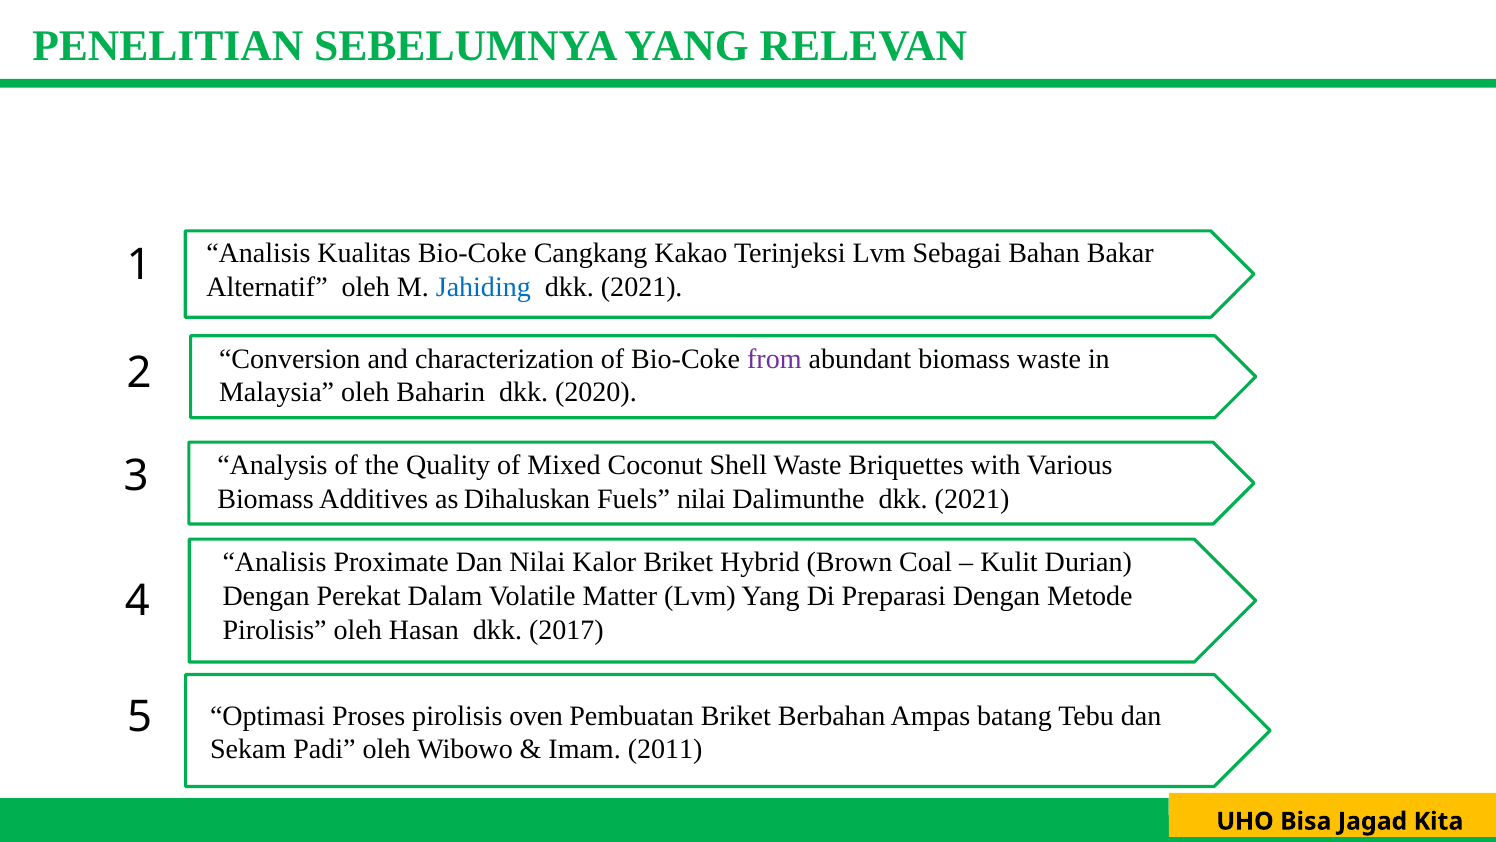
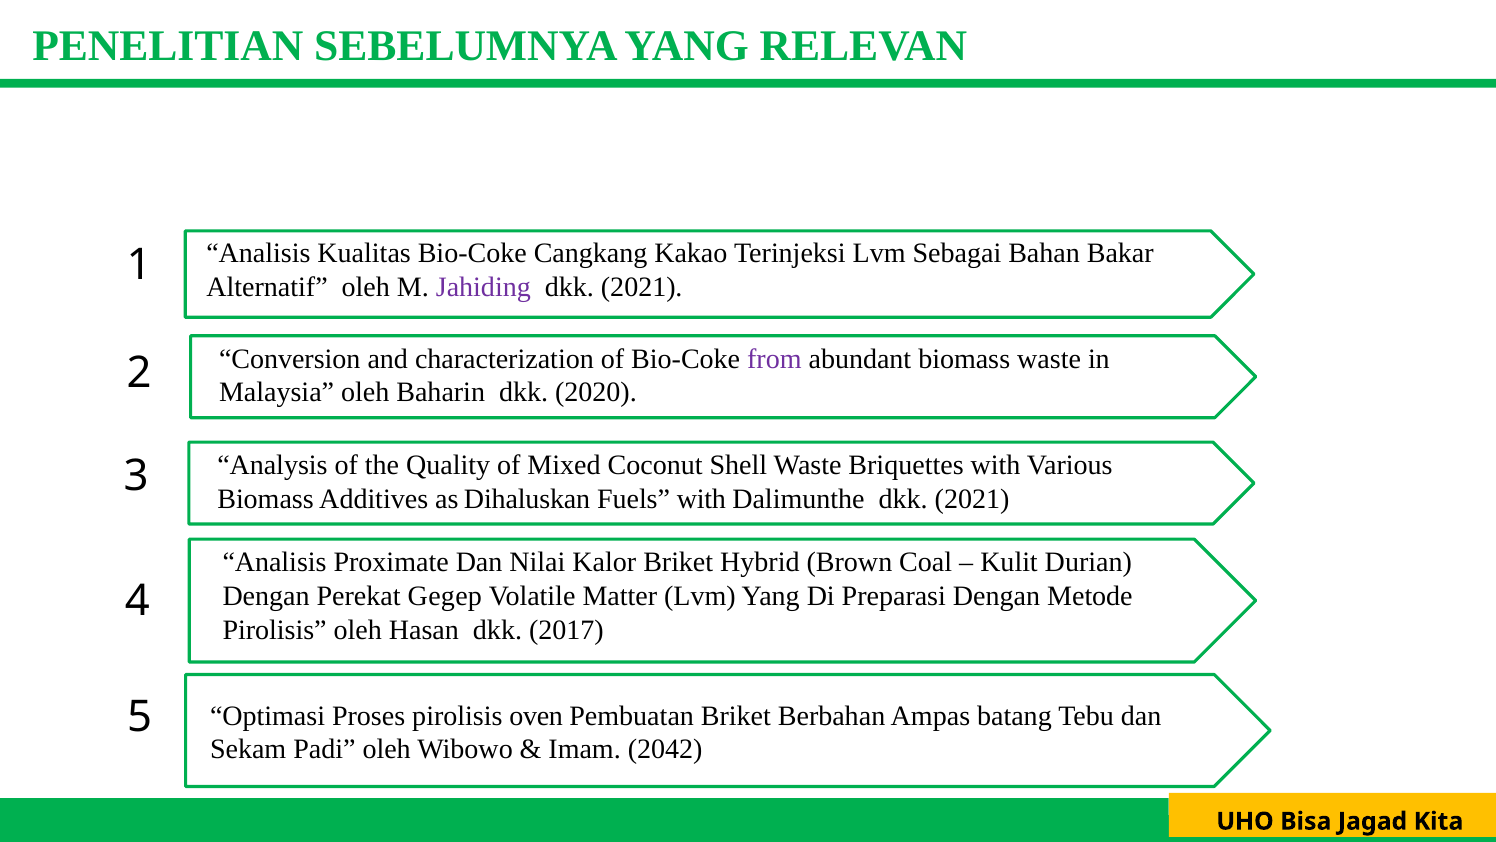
Jahiding colour: blue -> purple
Fuels nilai: nilai -> with
Dalam: Dalam -> Gegep
2011: 2011 -> 2042
